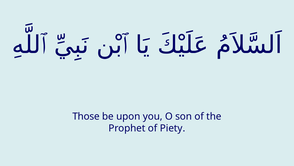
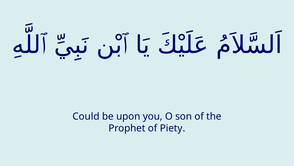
Those: Those -> Could
